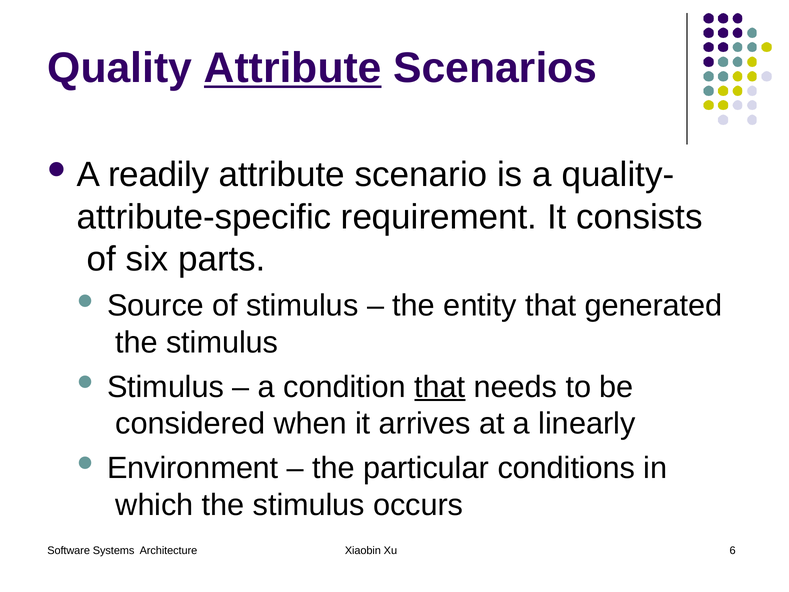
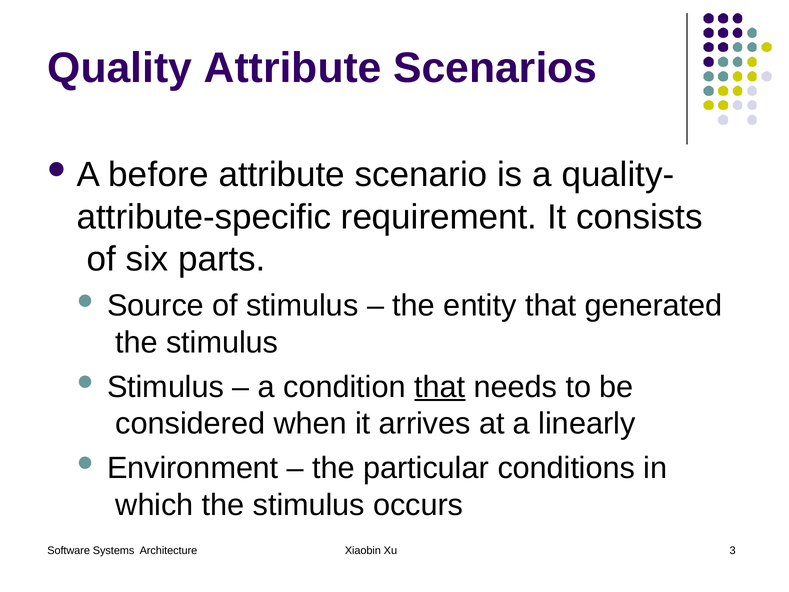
Attribute at (293, 68) underline: present -> none
readily: readily -> before
6: 6 -> 3
